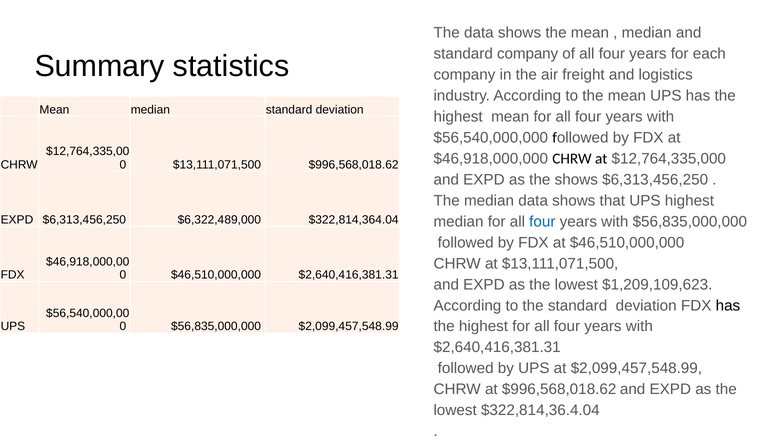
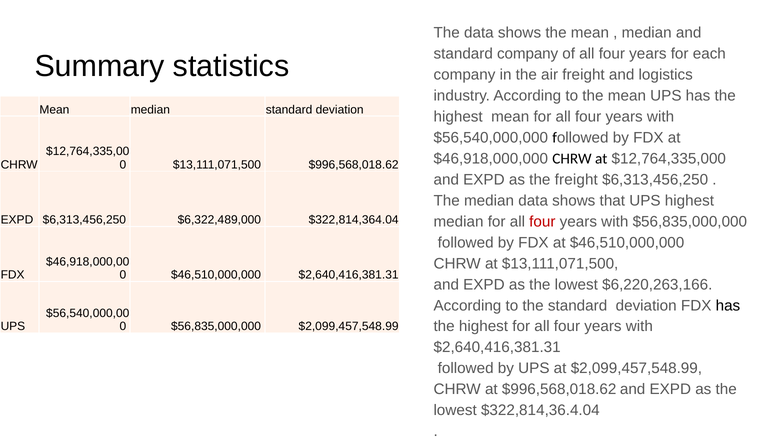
the shows: shows -> freight
four at (542, 222) colour: blue -> red
$1,209,109,623: $1,209,109,623 -> $6,220,263,166
